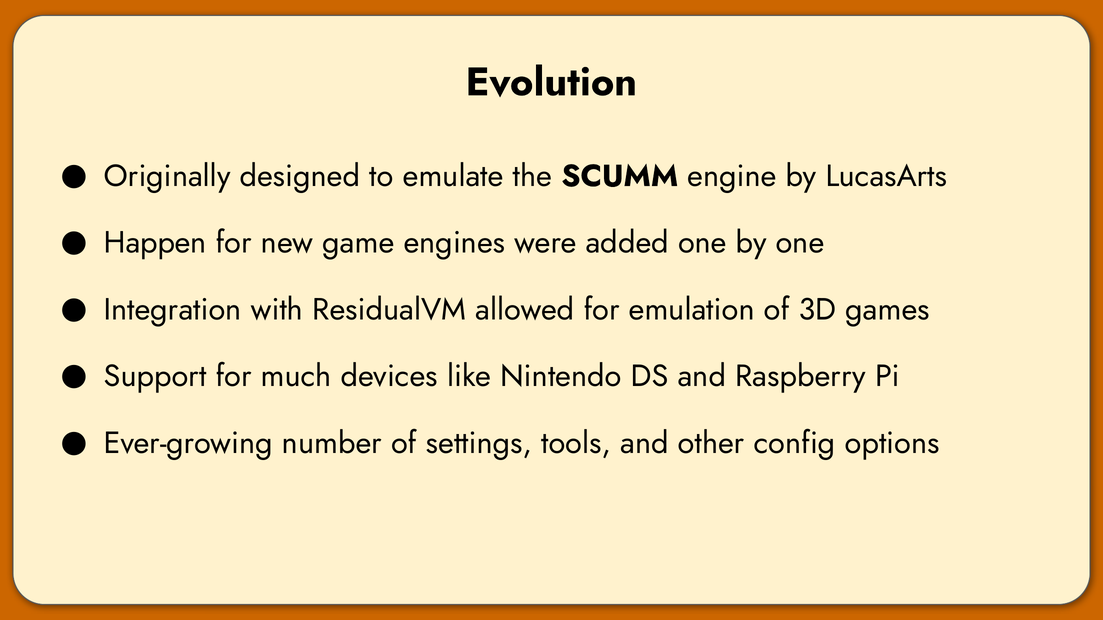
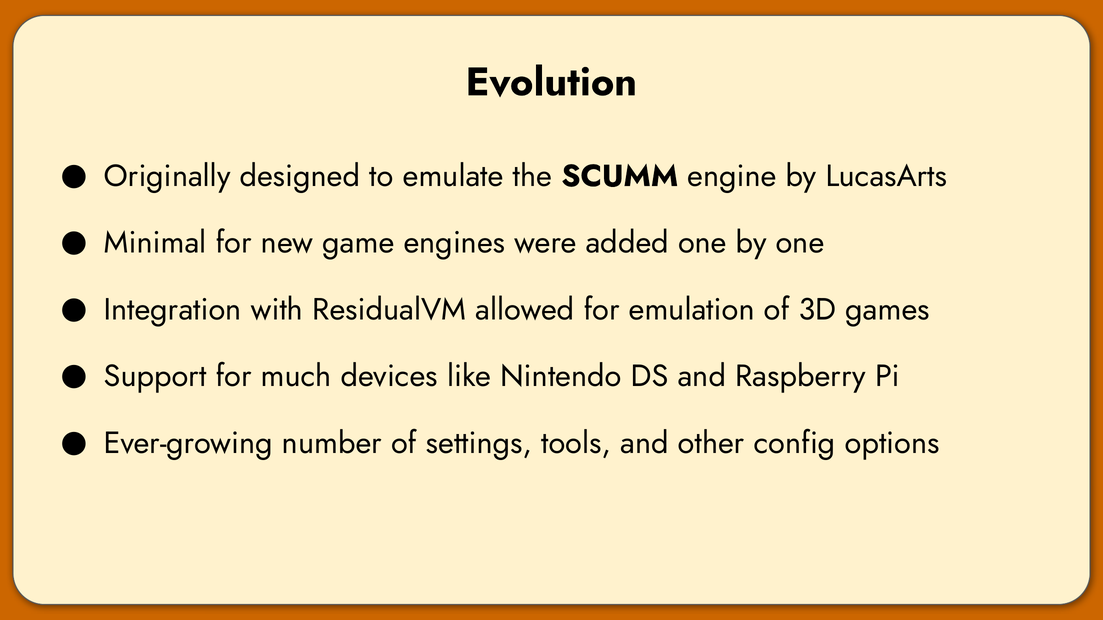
Happen: Happen -> Minimal
